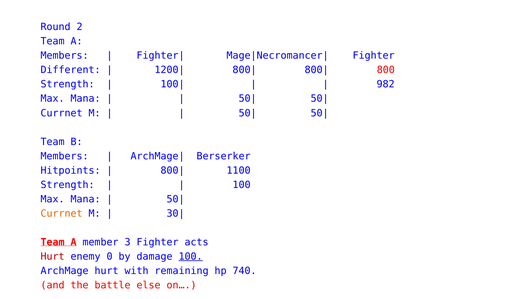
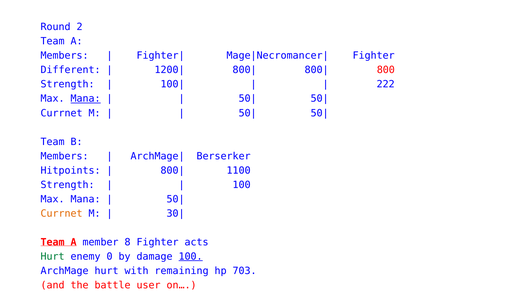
982: 982 -> 222
Mana at (86, 99) underline: none -> present
3: 3 -> 8
Hurt at (53, 257) colour: red -> green
740: 740 -> 703
else: else -> user
